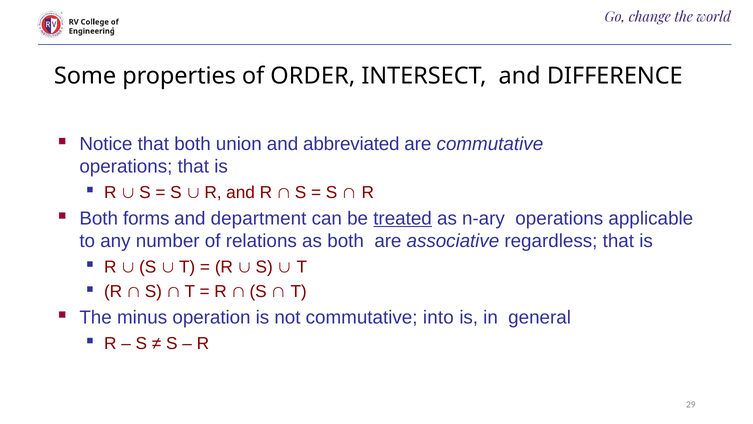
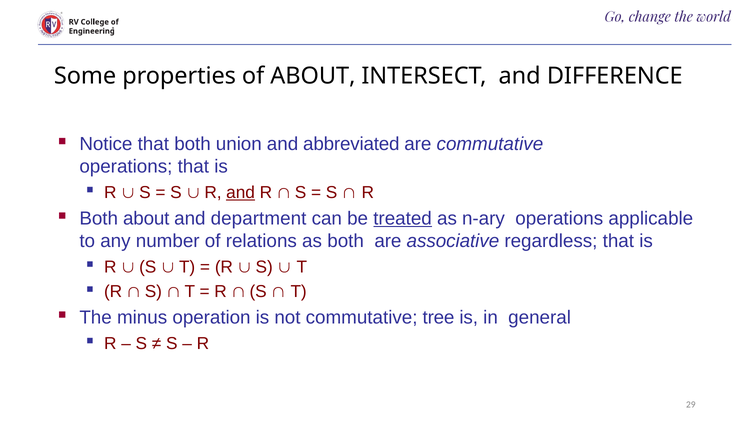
of ORDER: ORDER -> ABOUT
and at (241, 192) underline: none -> present
Both forms: forms -> about
into: into -> tree
